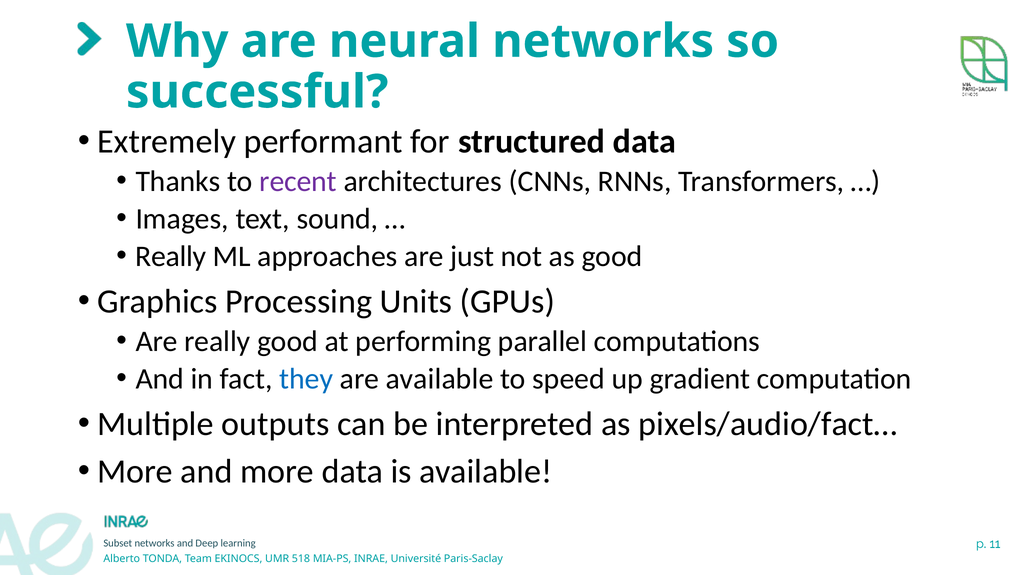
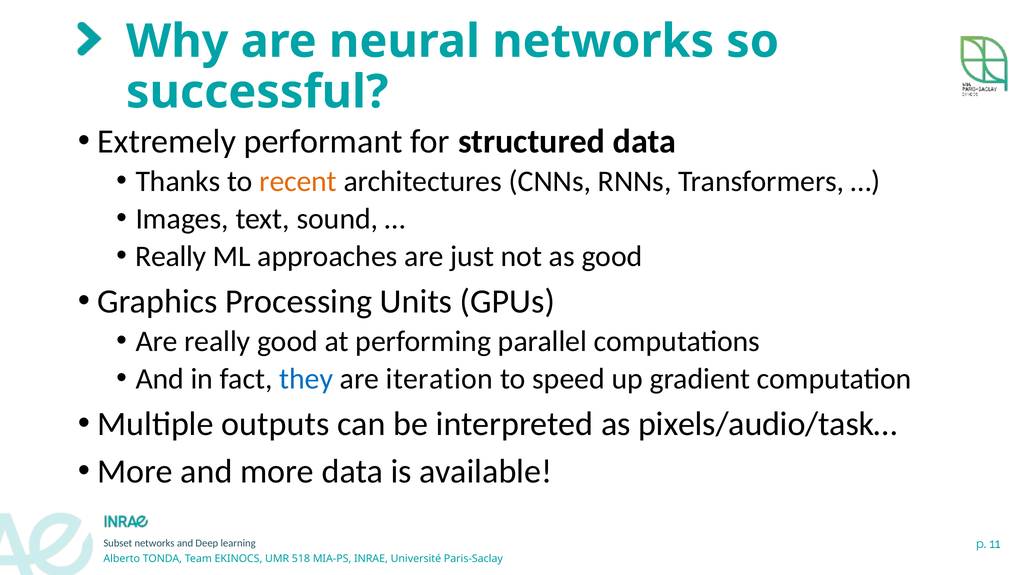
recent colour: purple -> orange
are available: available -> iteration
pixels/audio/fact…: pixels/audio/fact… -> pixels/audio/task…
